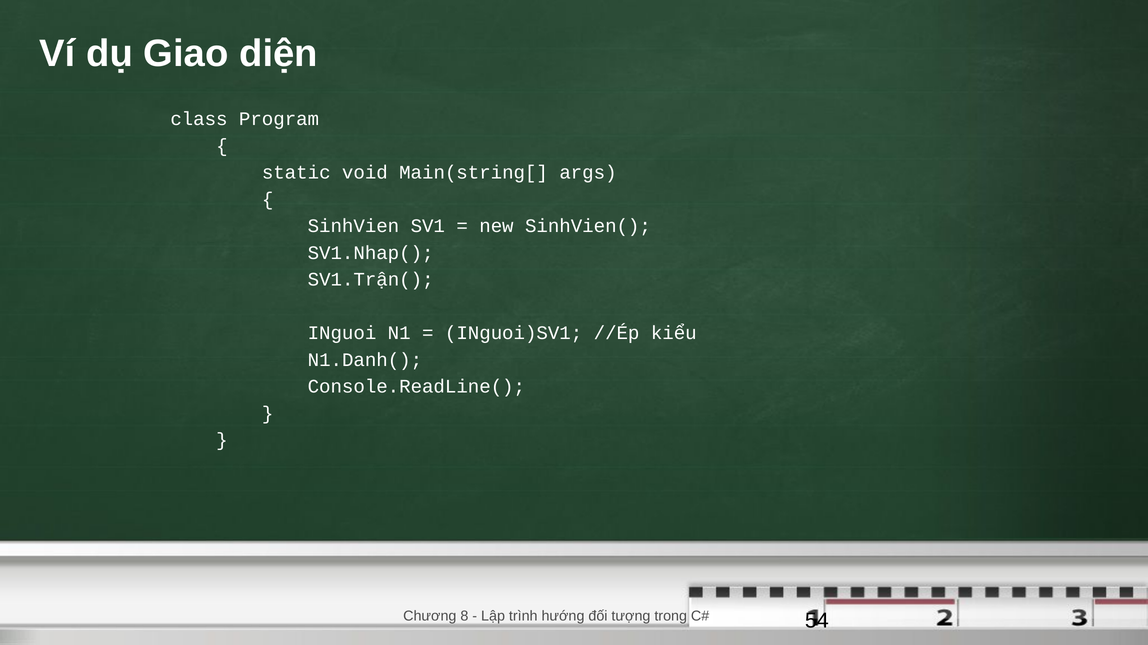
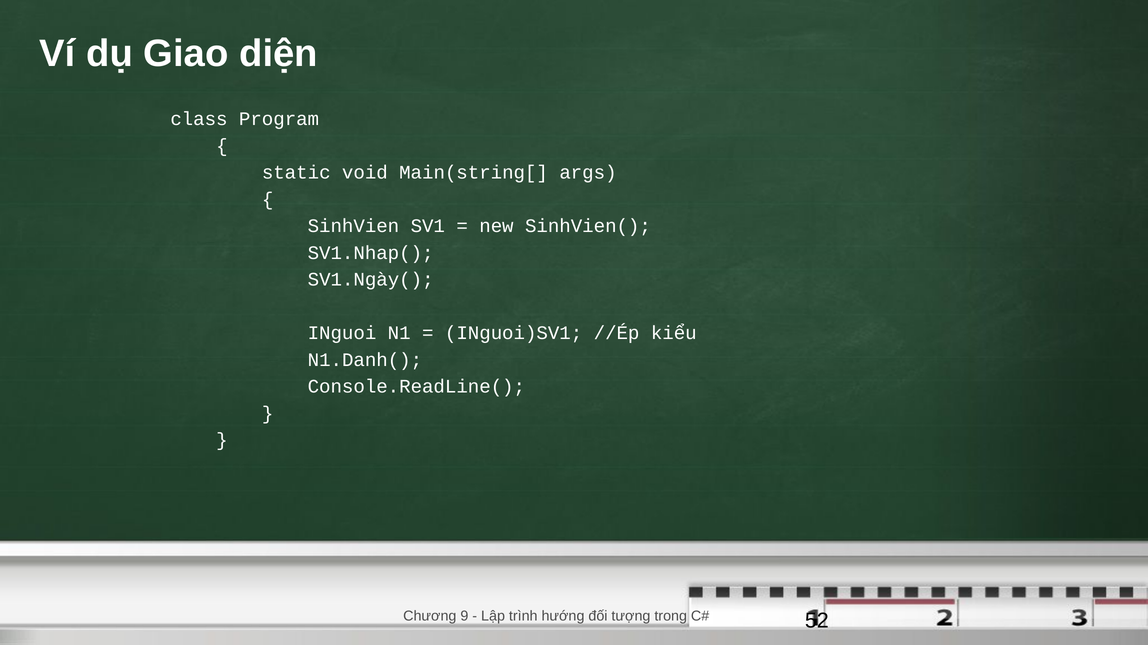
SV1.Trận(: SV1.Trận( -> SV1.Ngày(
8: 8 -> 9
54: 54 -> 52
